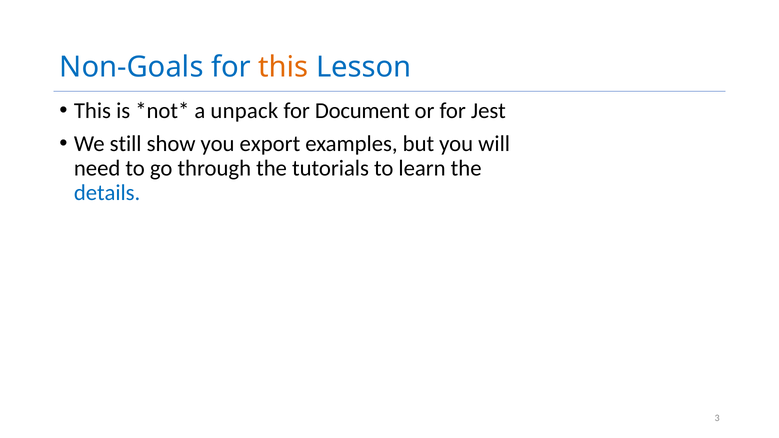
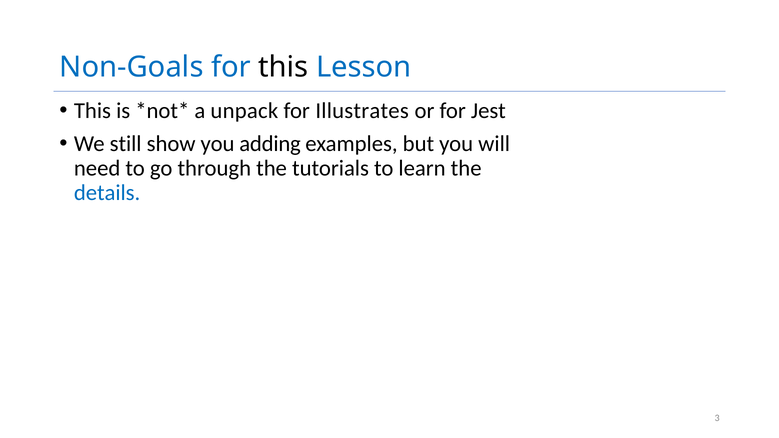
this at (283, 67) colour: orange -> black
Document: Document -> Illustrates
export: export -> adding
